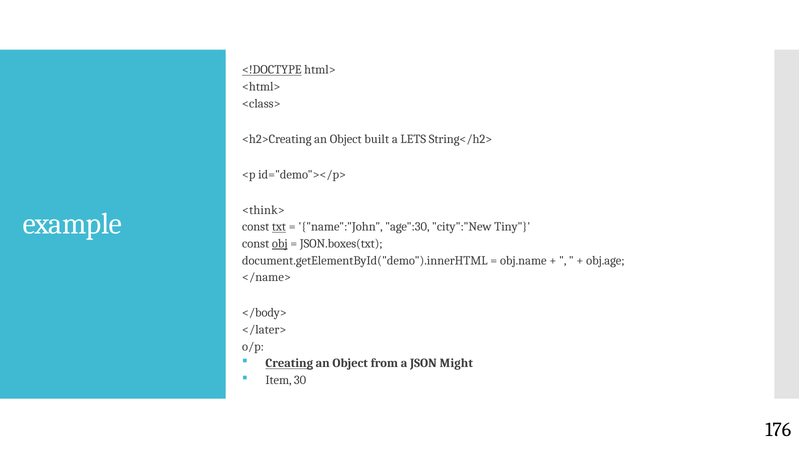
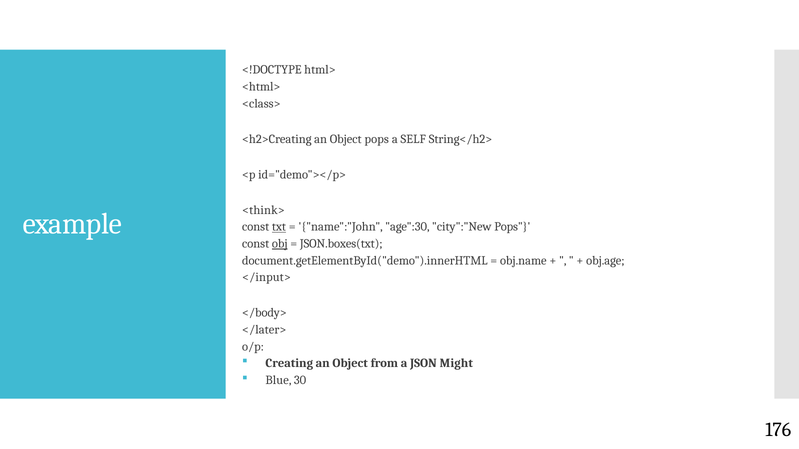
<!DOCTYPE underline: present -> none
Object built: built -> pops
LETS: LETS -> SELF
city":"New Tiny: Tiny -> Pops
</name>: </name> -> </input>
Creating underline: present -> none
Item: Item -> Blue
